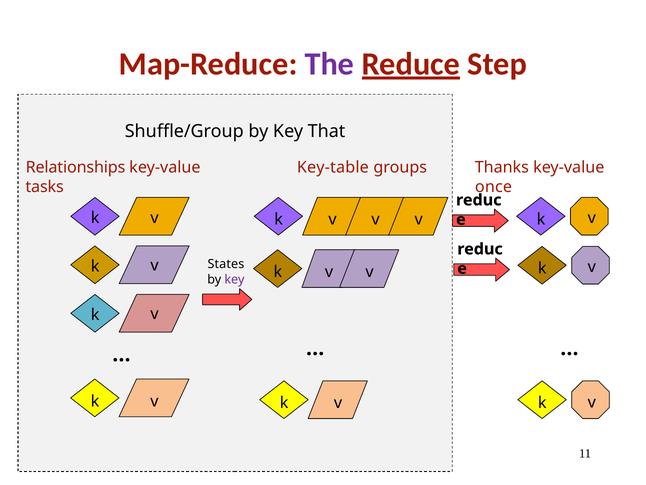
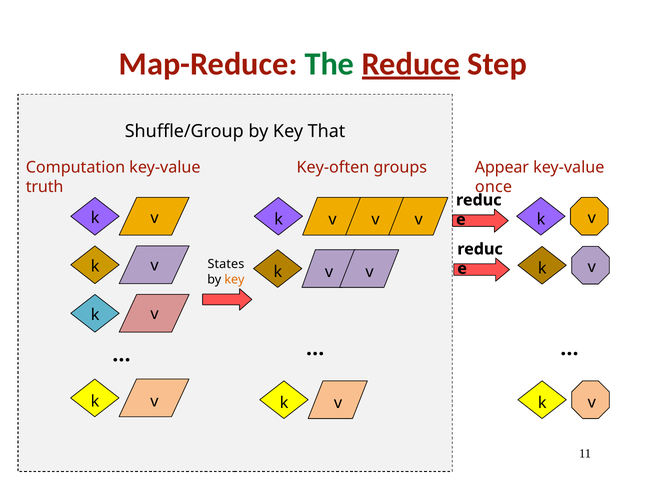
The colour: purple -> green
Thanks: Thanks -> Appear
Relationships: Relationships -> Computation
Key-table: Key-table -> Key-often
tasks: tasks -> truth
key at (234, 279) colour: purple -> orange
